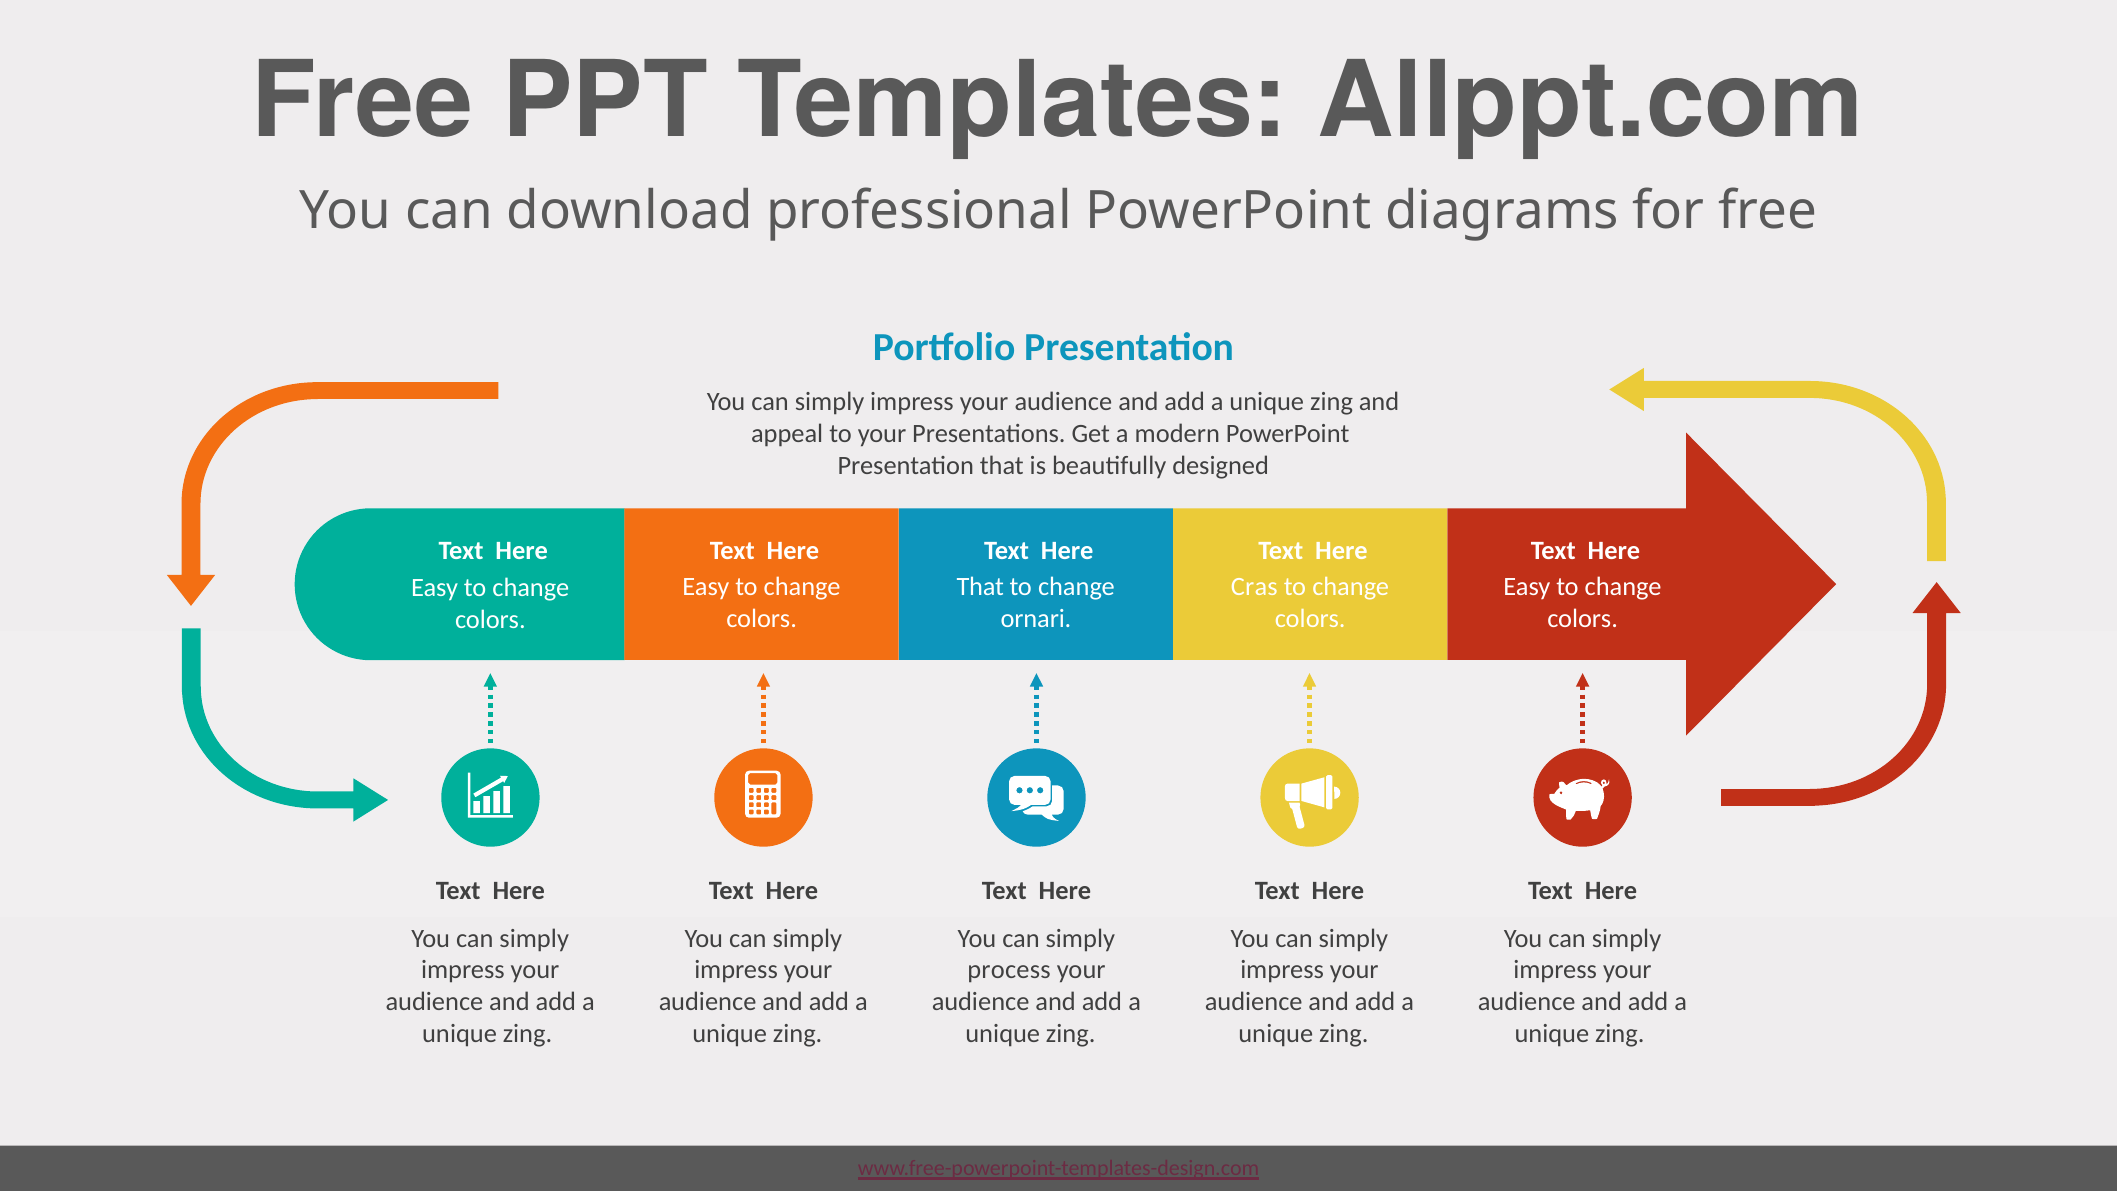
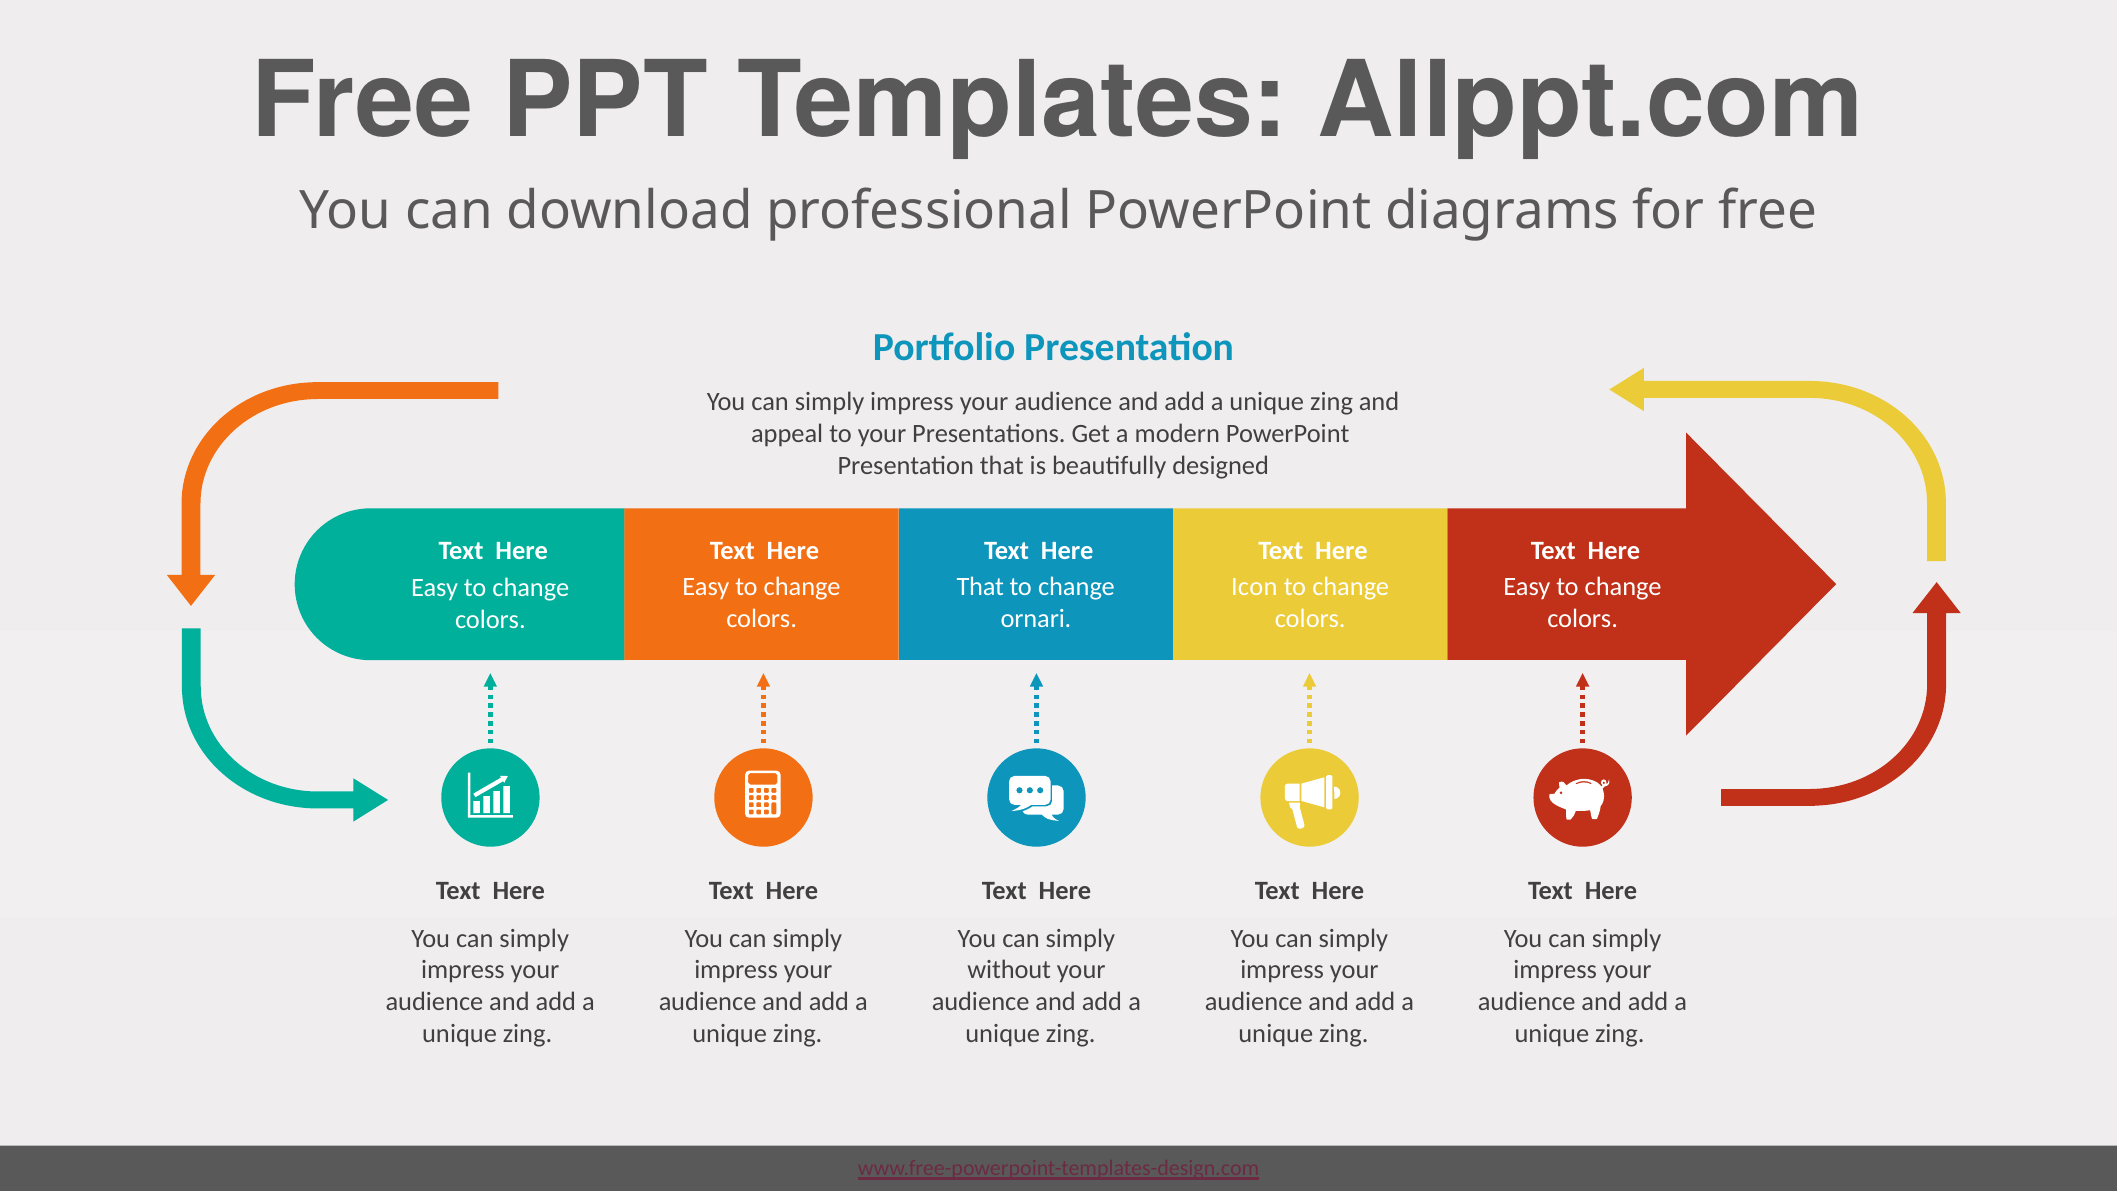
Cras: Cras -> Icon
process: process -> without
